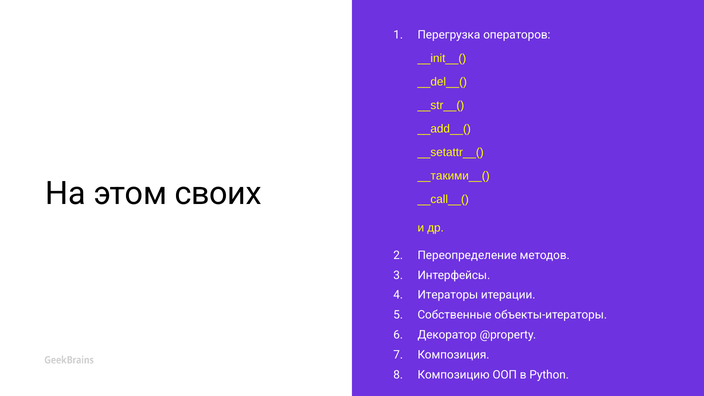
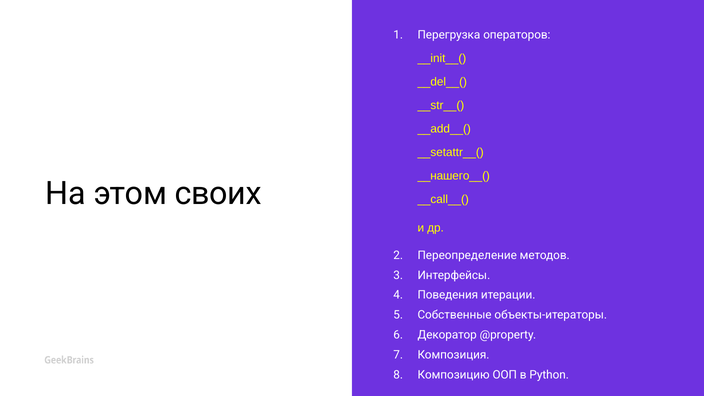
__такими__(: __такими__( -> __нашего__(
Итераторы: Итераторы -> Поведения
